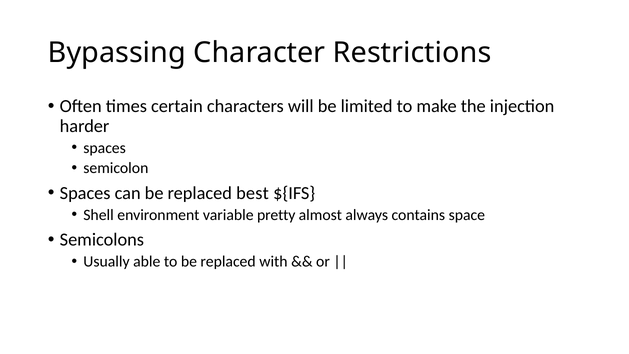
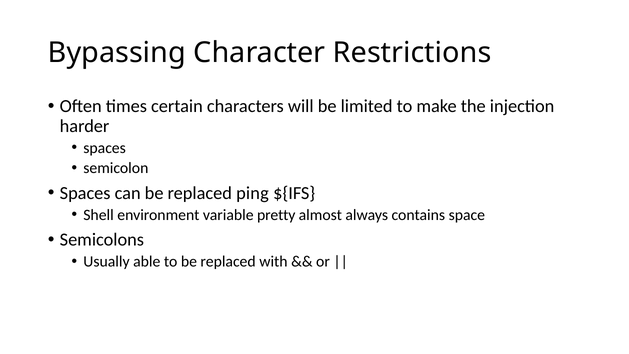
best: best -> ping
